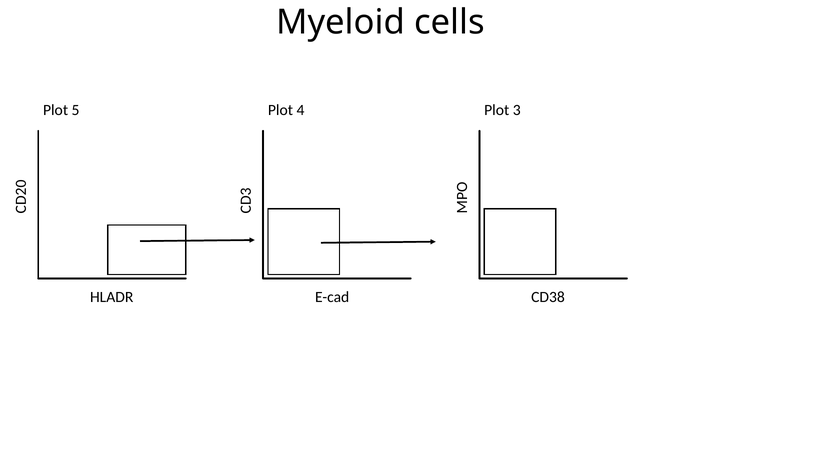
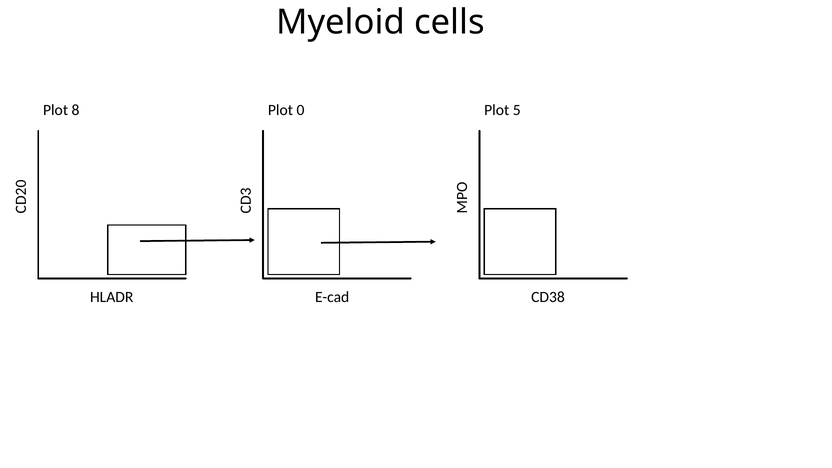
5: 5 -> 8
Plot 4: 4 -> 0
Plot 3: 3 -> 5
